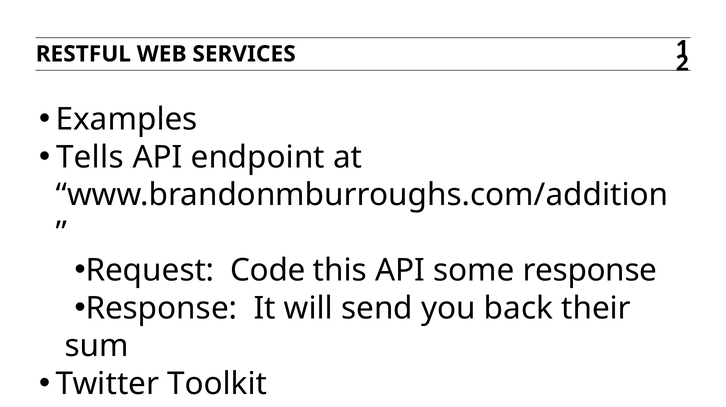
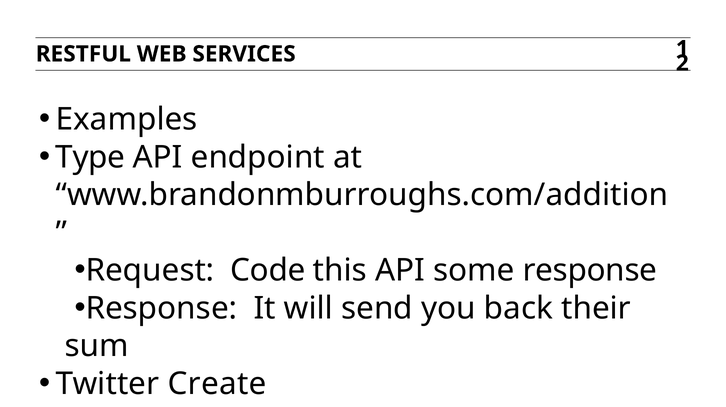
Tells: Tells -> Type
Toolkit: Toolkit -> Create
